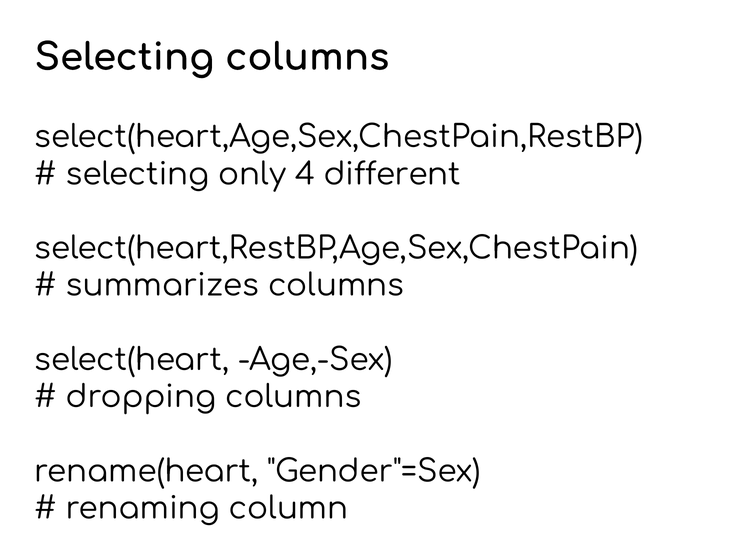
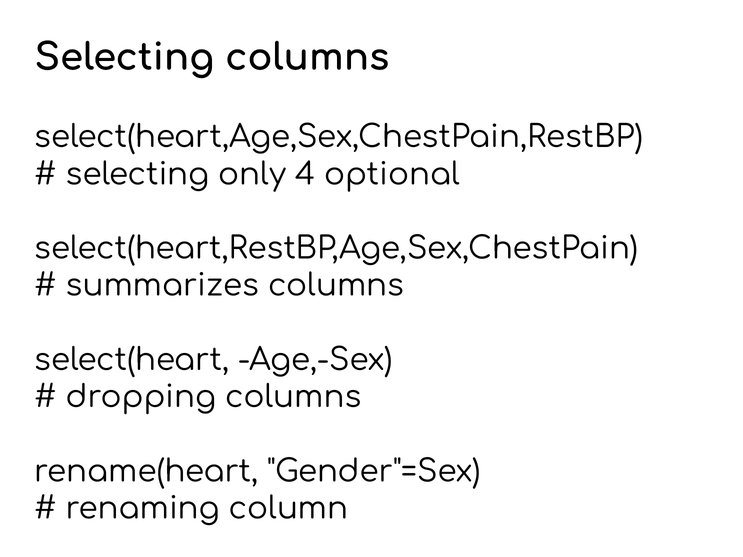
different: different -> optional
